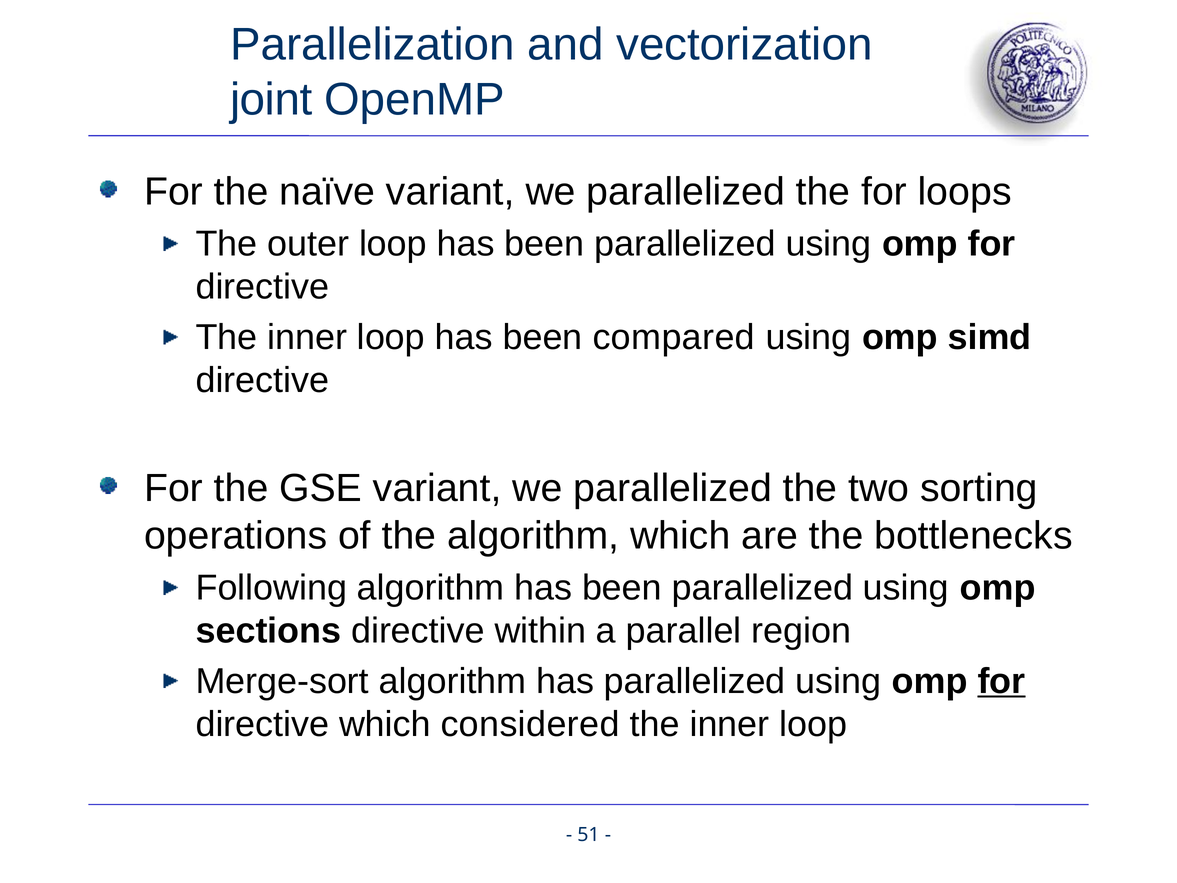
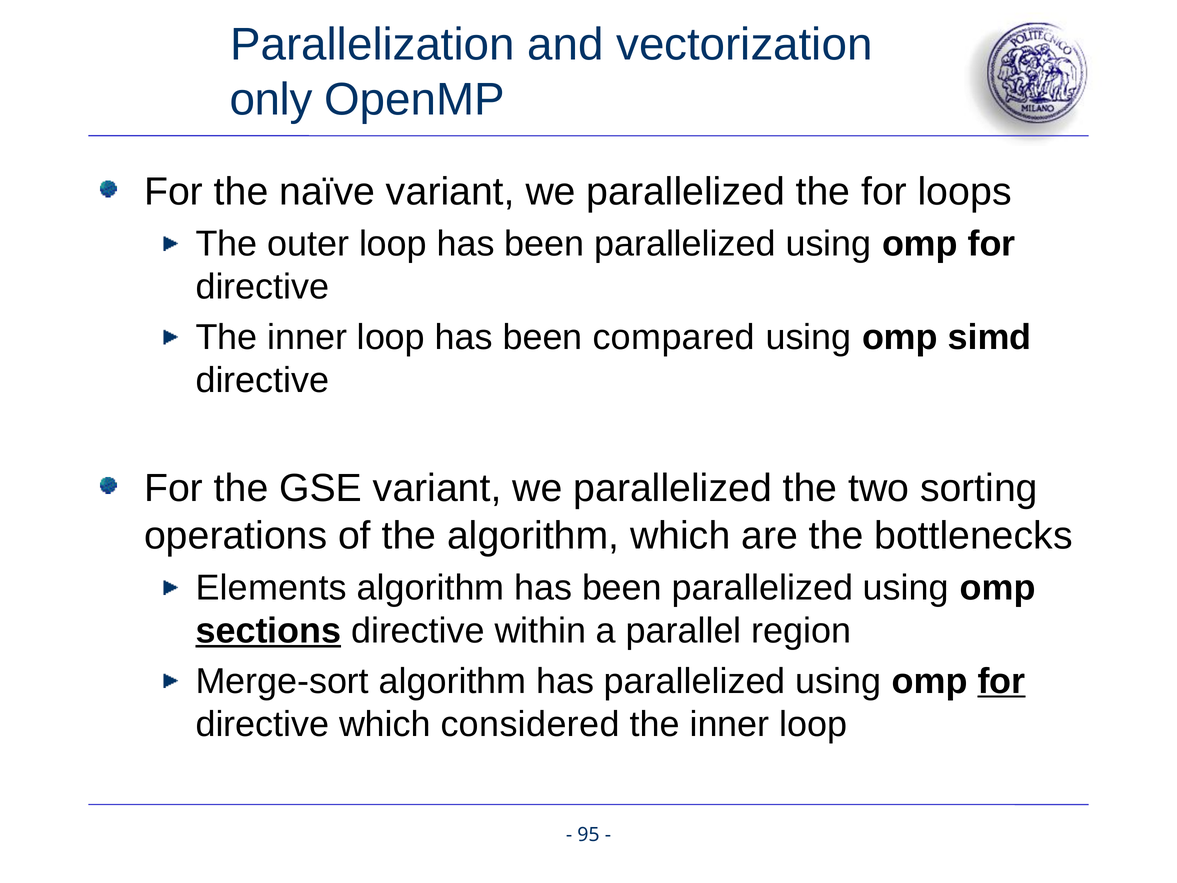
joint: joint -> only
Following: Following -> Elements
sections underline: none -> present
51: 51 -> 95
